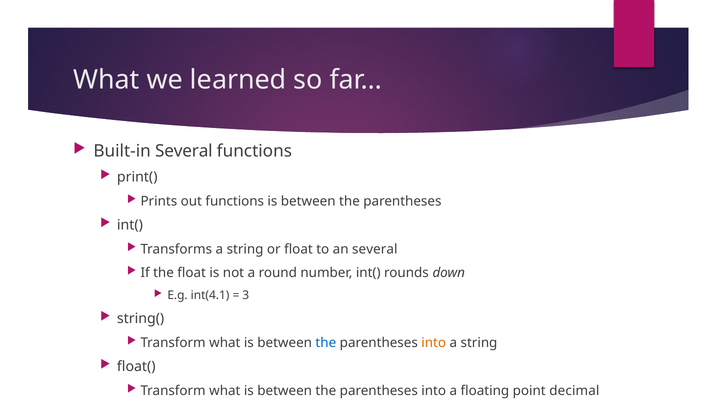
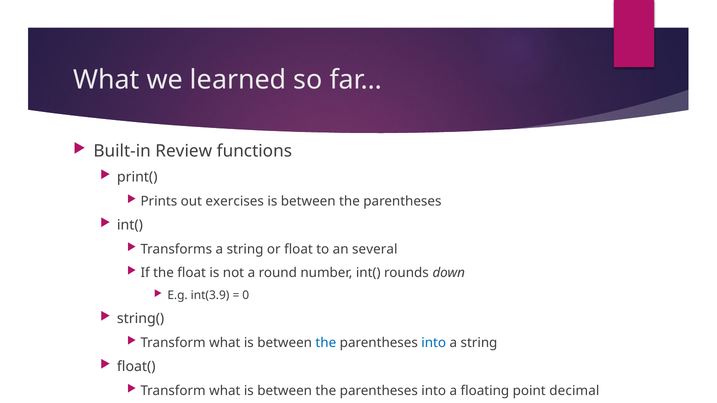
Built-in Several: Several -> Review
out functions: functions -> exercises
int(4.1: int(4.1 -> int(3.9
3: 3 -> 0
into at (434, 343) colour: orange -> blue
